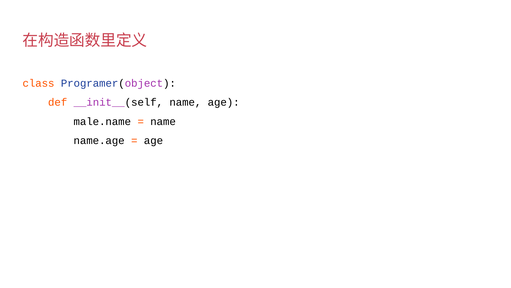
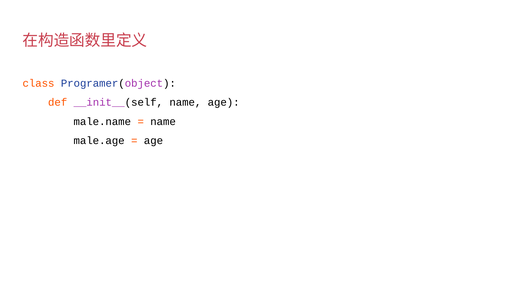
name.age: name.age -> male.age
